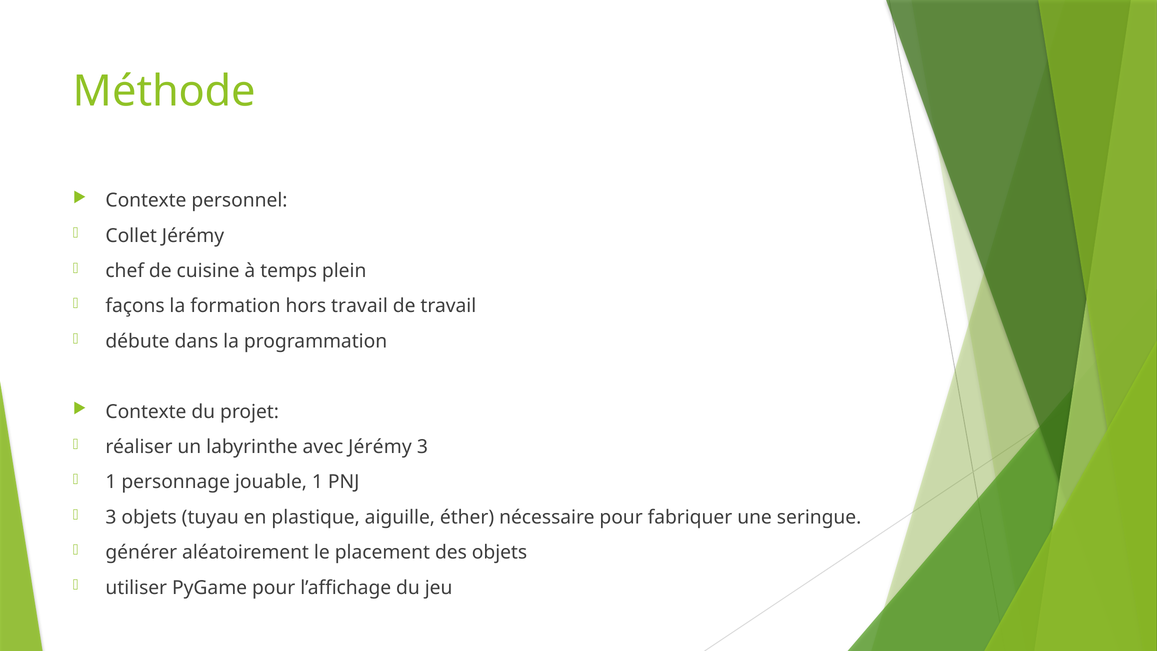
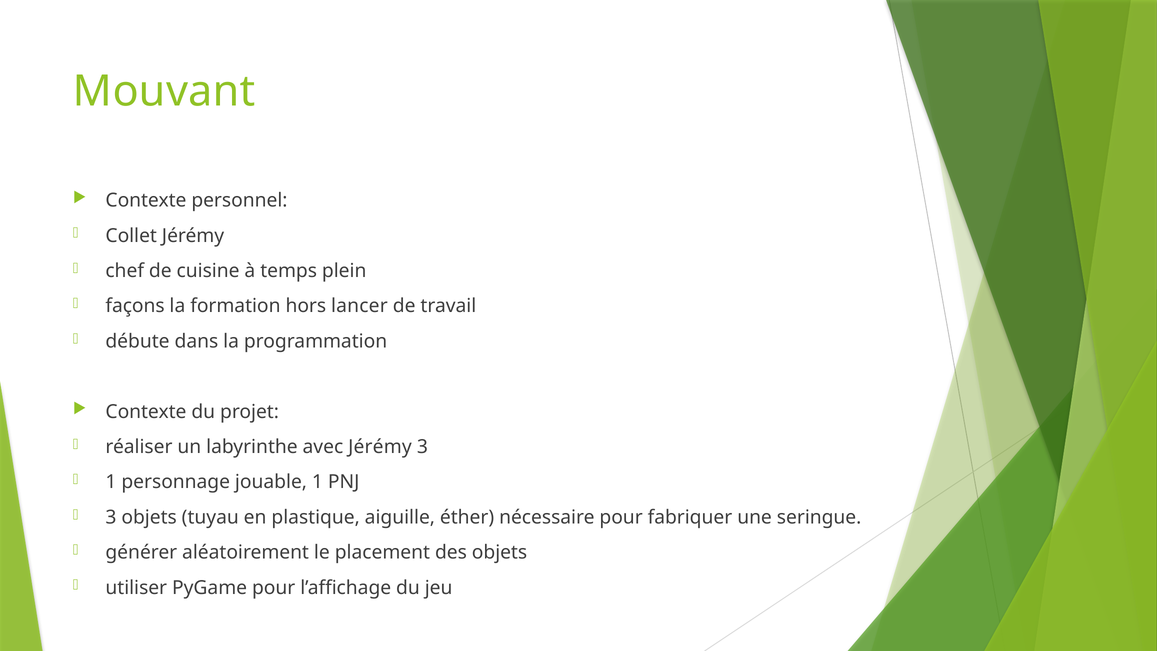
Méthode: Méthode -> Mouvant
hors travail: travail -> lancer
